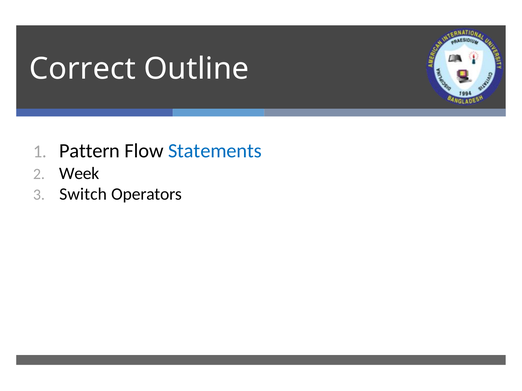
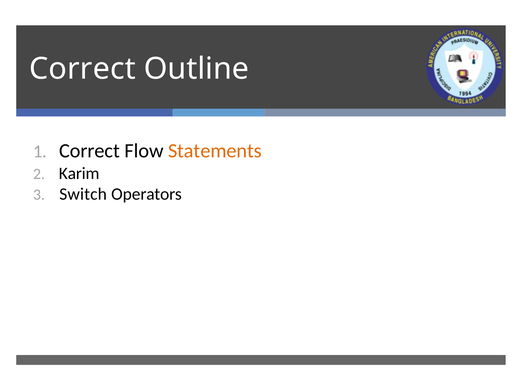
Pattern at (90, 151): Pattern -> Correct
Statements colour: blue -> orange
Week: Week -> Karim
